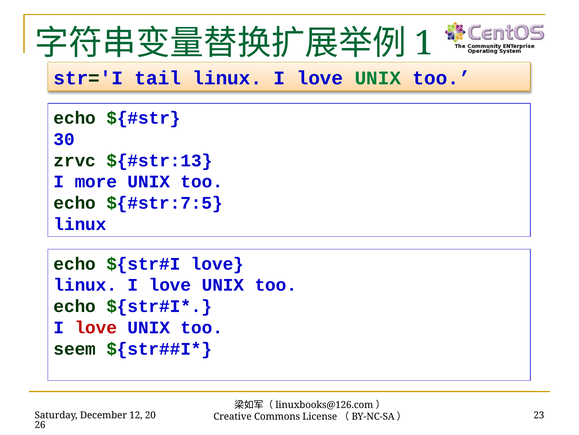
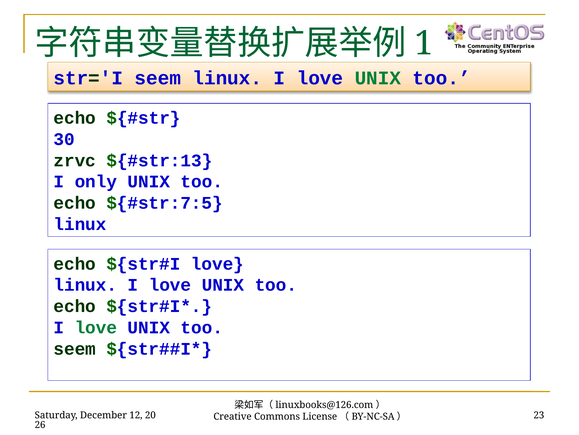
str='I tail: tail -> seem
more: more -> only
love at (96, 327) colour: red -> green
